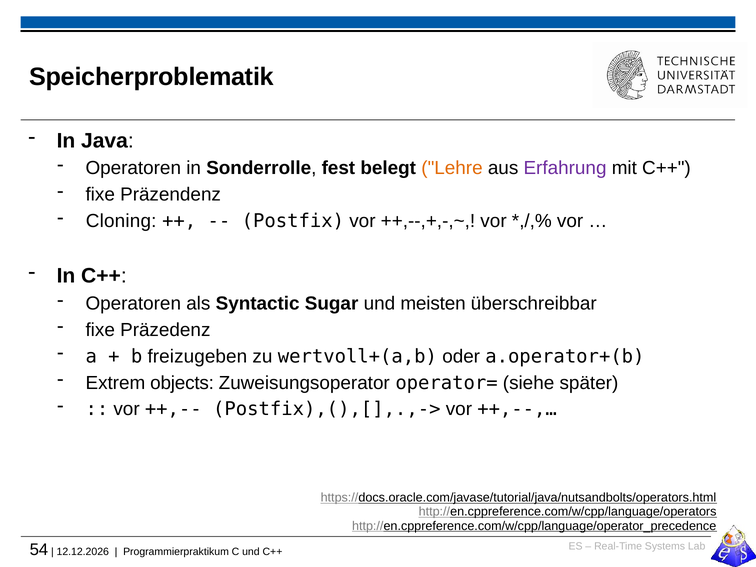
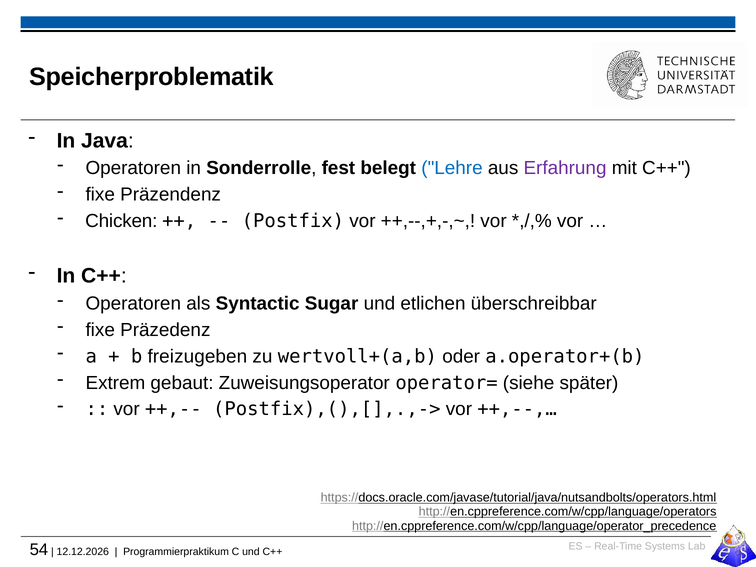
Lehre colour: orange -> blue
Cloning: Cloning -> Chicken
meisten: meisten -> etlichen
objects: objects -> gebaut
